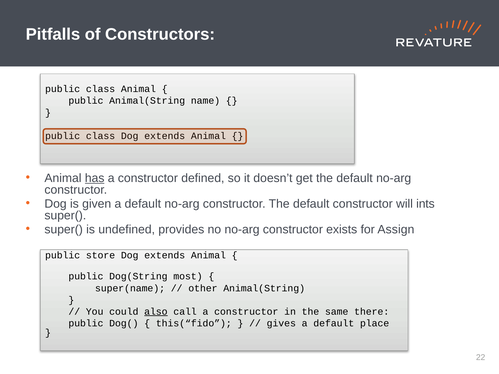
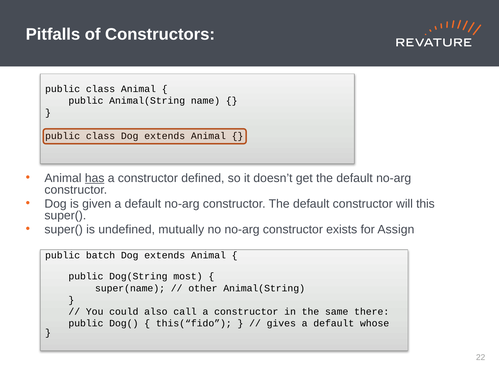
ints: ints -> this
provides: provides -> mutually
store: store -> batch
also underline: present -> none
place: place -> whose
